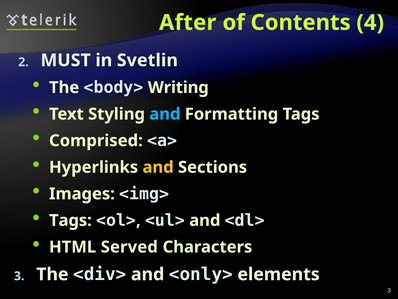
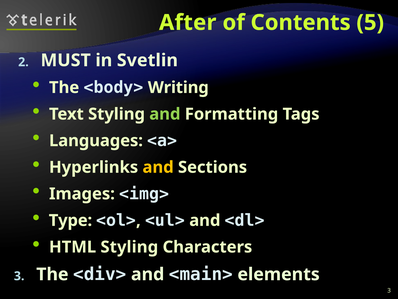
4: 4 -> 5
and at (165, 114) colour: light blue -> light green
Comprised: Comprised -> Languages
Tags at (70, 220): Tags -> Type
HTML Served: Served -> Styling
<only>: <only> -> <main>
